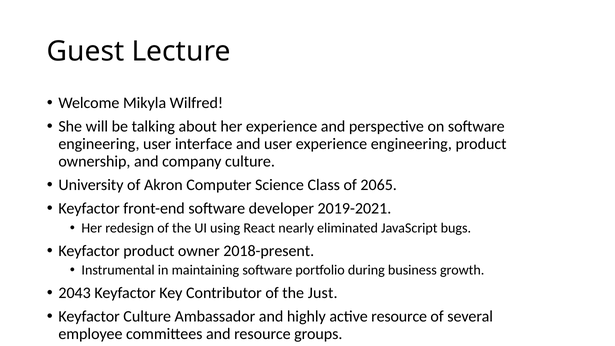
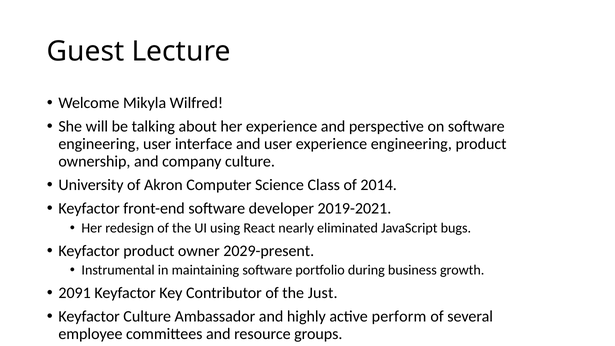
2065: 2065 -> 2014
2018-present: 2018-present -> 2029-present
2043: 2043 -> 2091
active resource: resource -> perform
